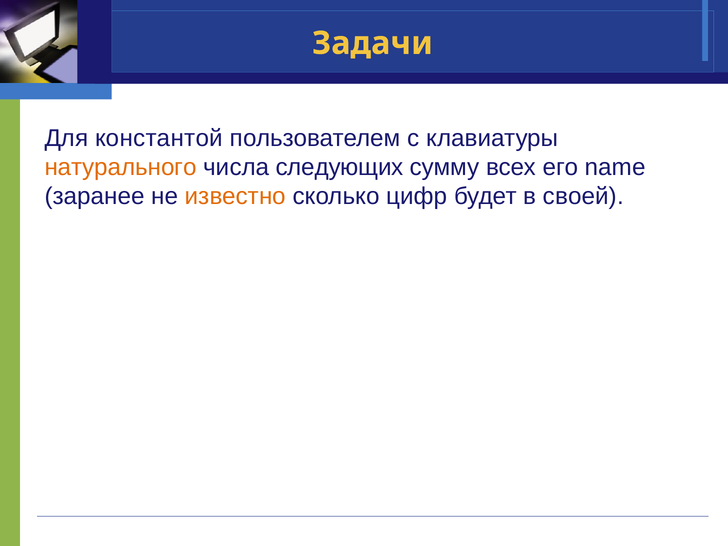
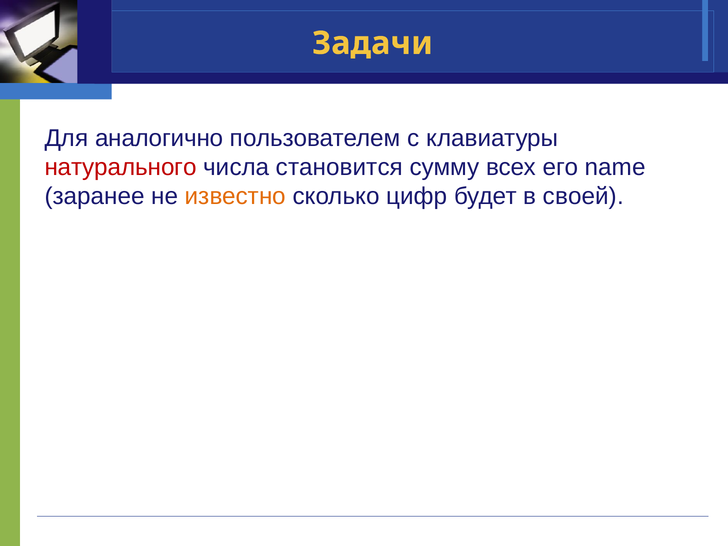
константой: константой -> аналогично
натурального colour: orange -> red
следующих: следующих -> становится
